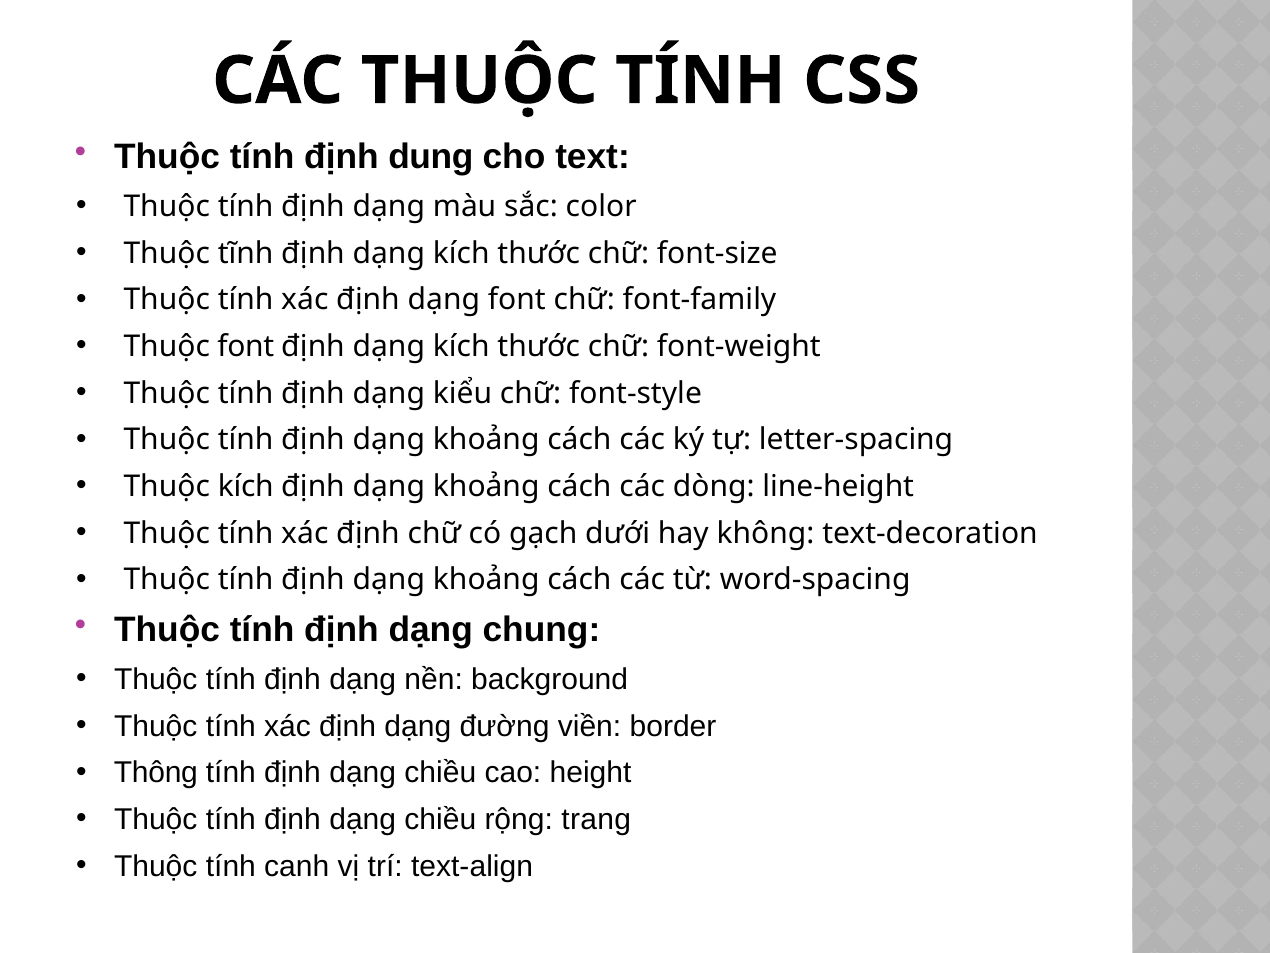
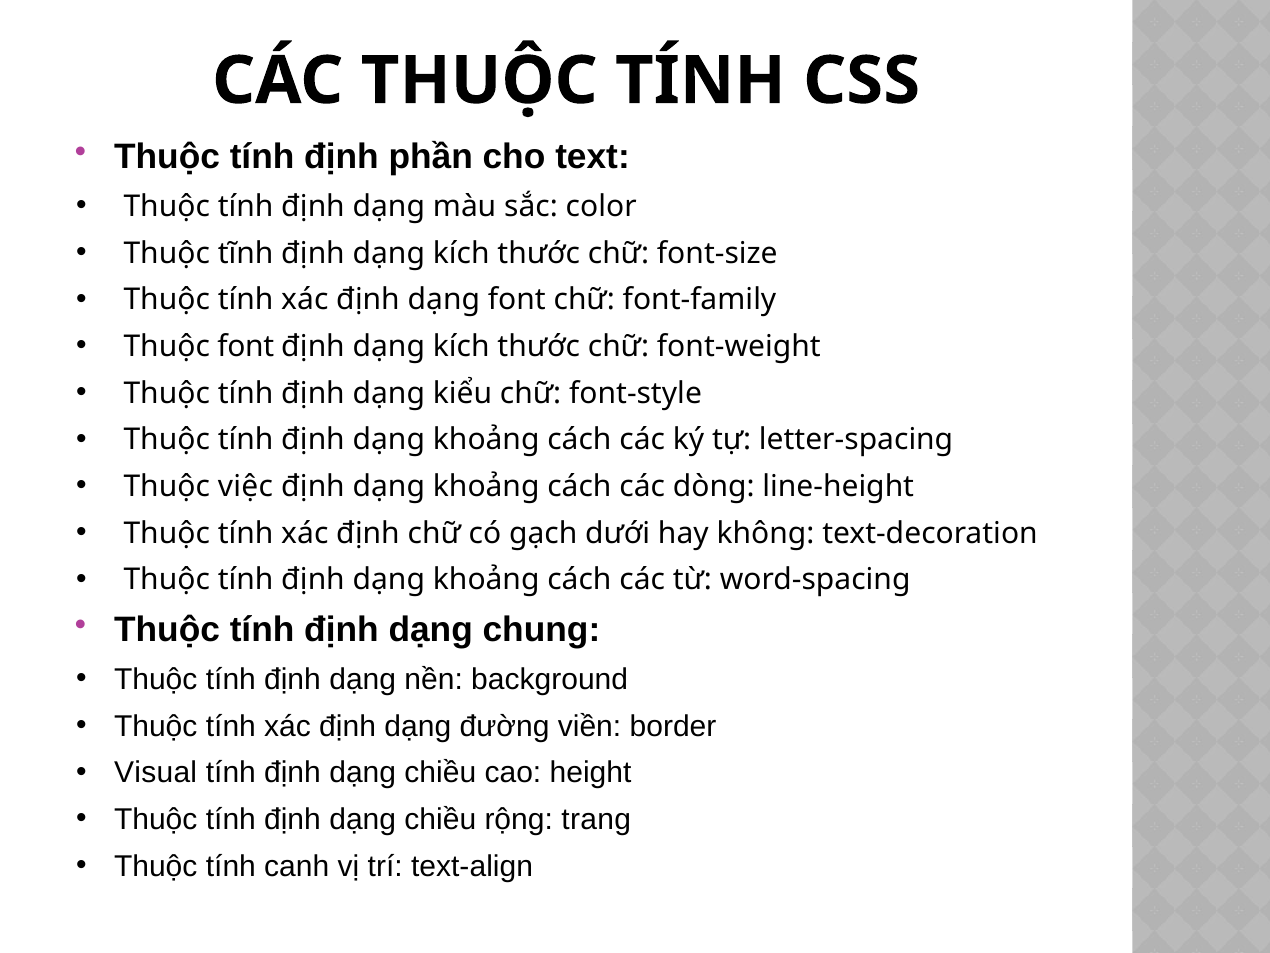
dung: dung -> phần
Thuộc kích: kích -> việc
Thông: Thông -> Visual
